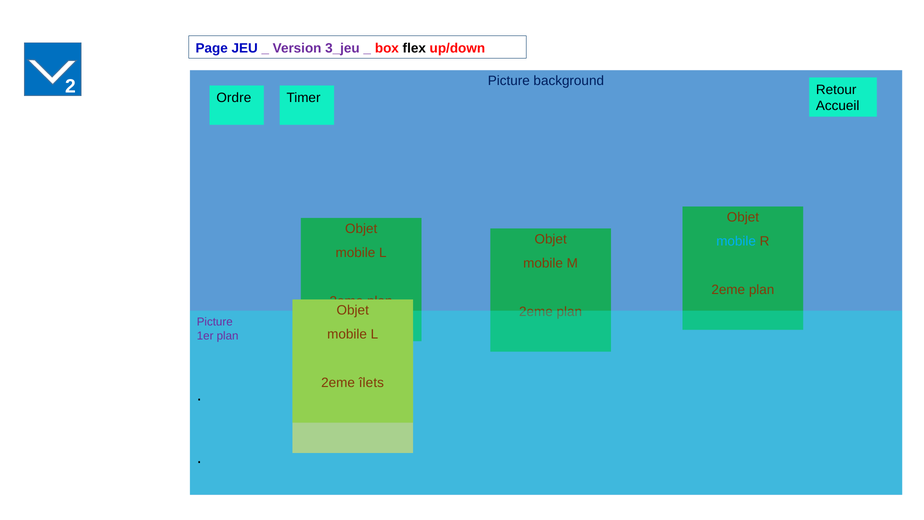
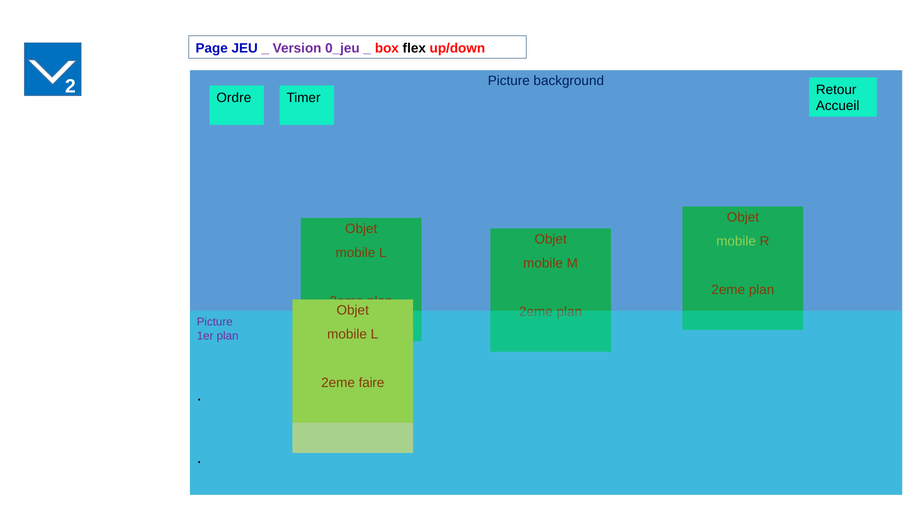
3_jeu: 3_jeu -> 0_jeu
mobile at (736, 241) colour: light blue -> light green
îlets: îlets -> faire
